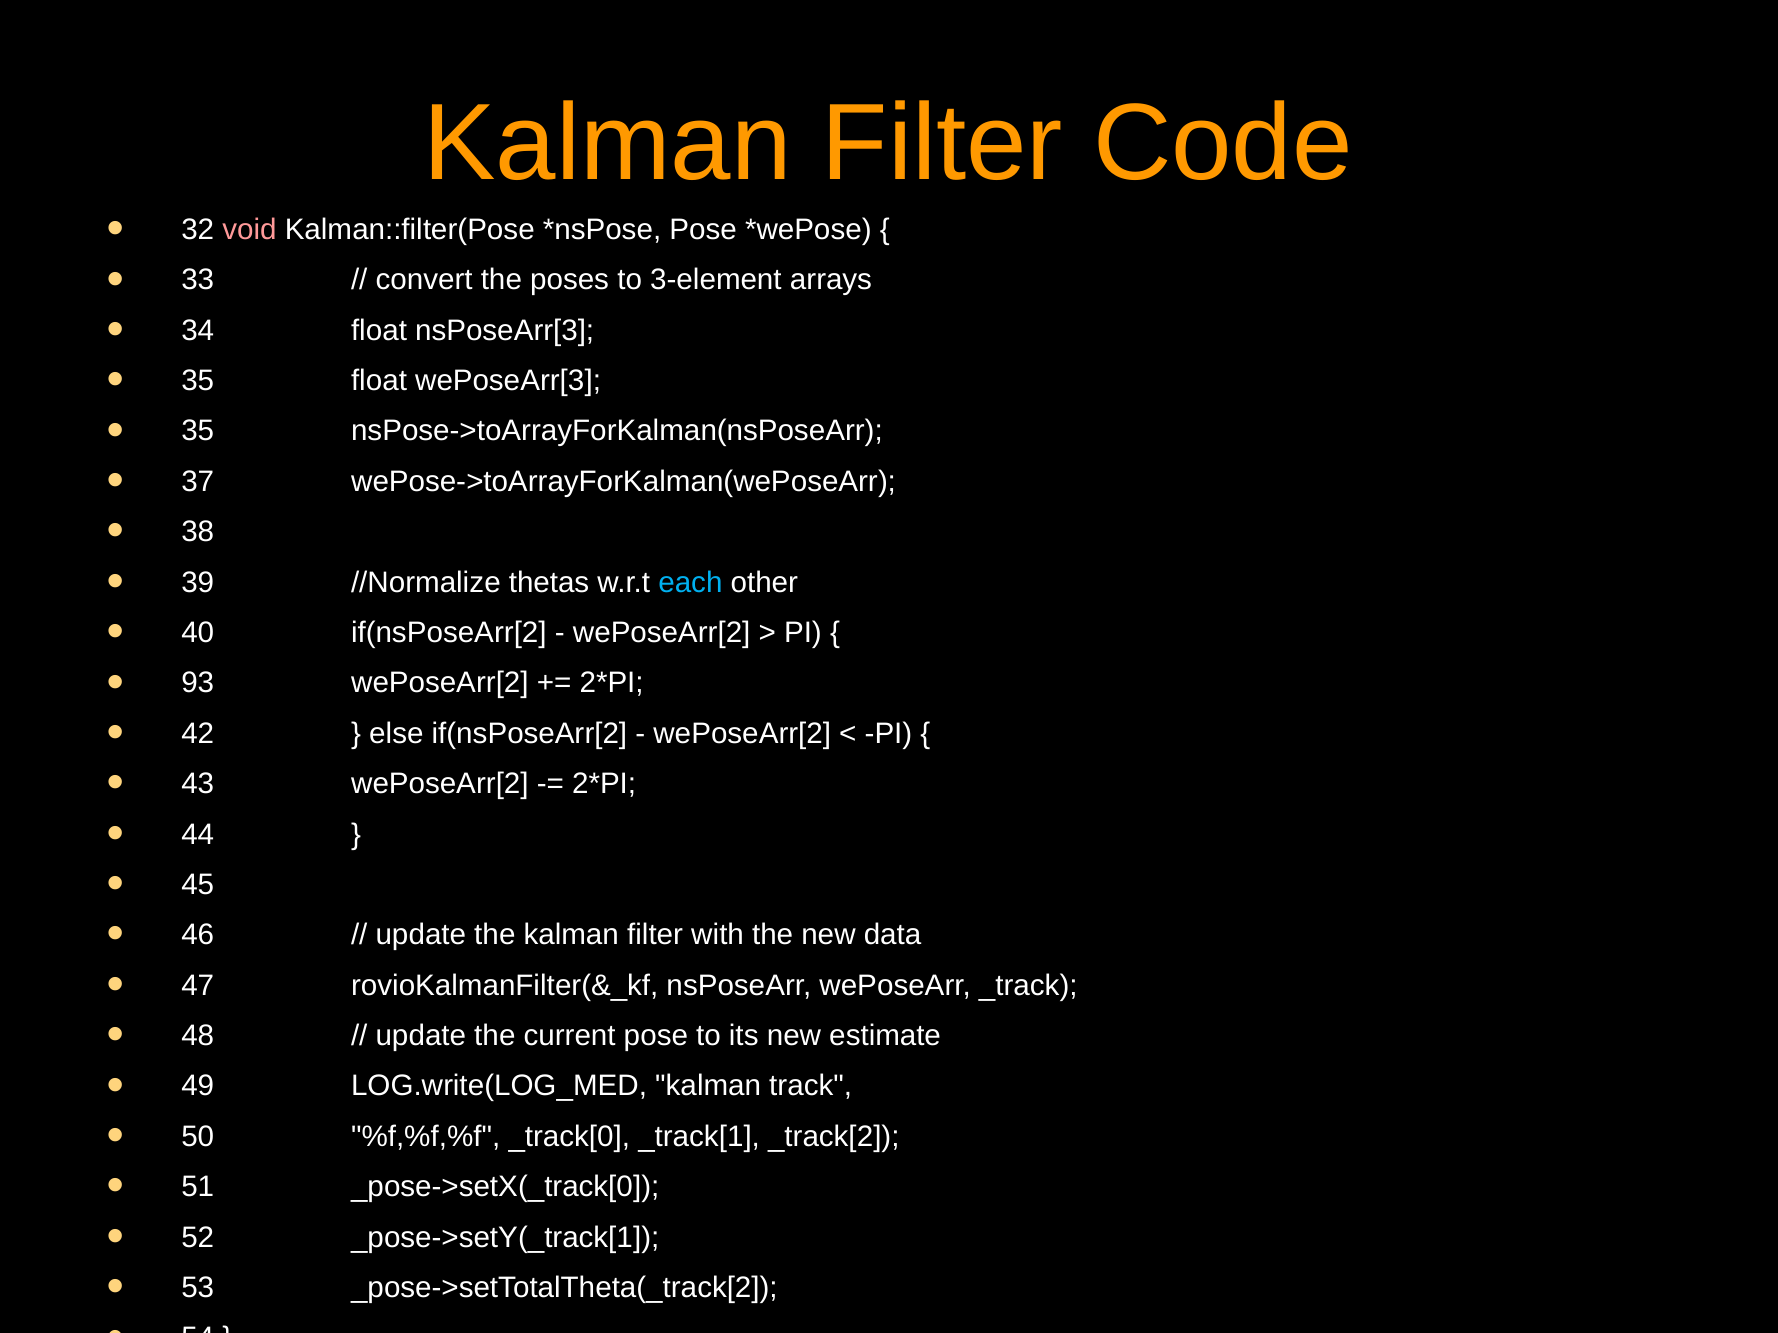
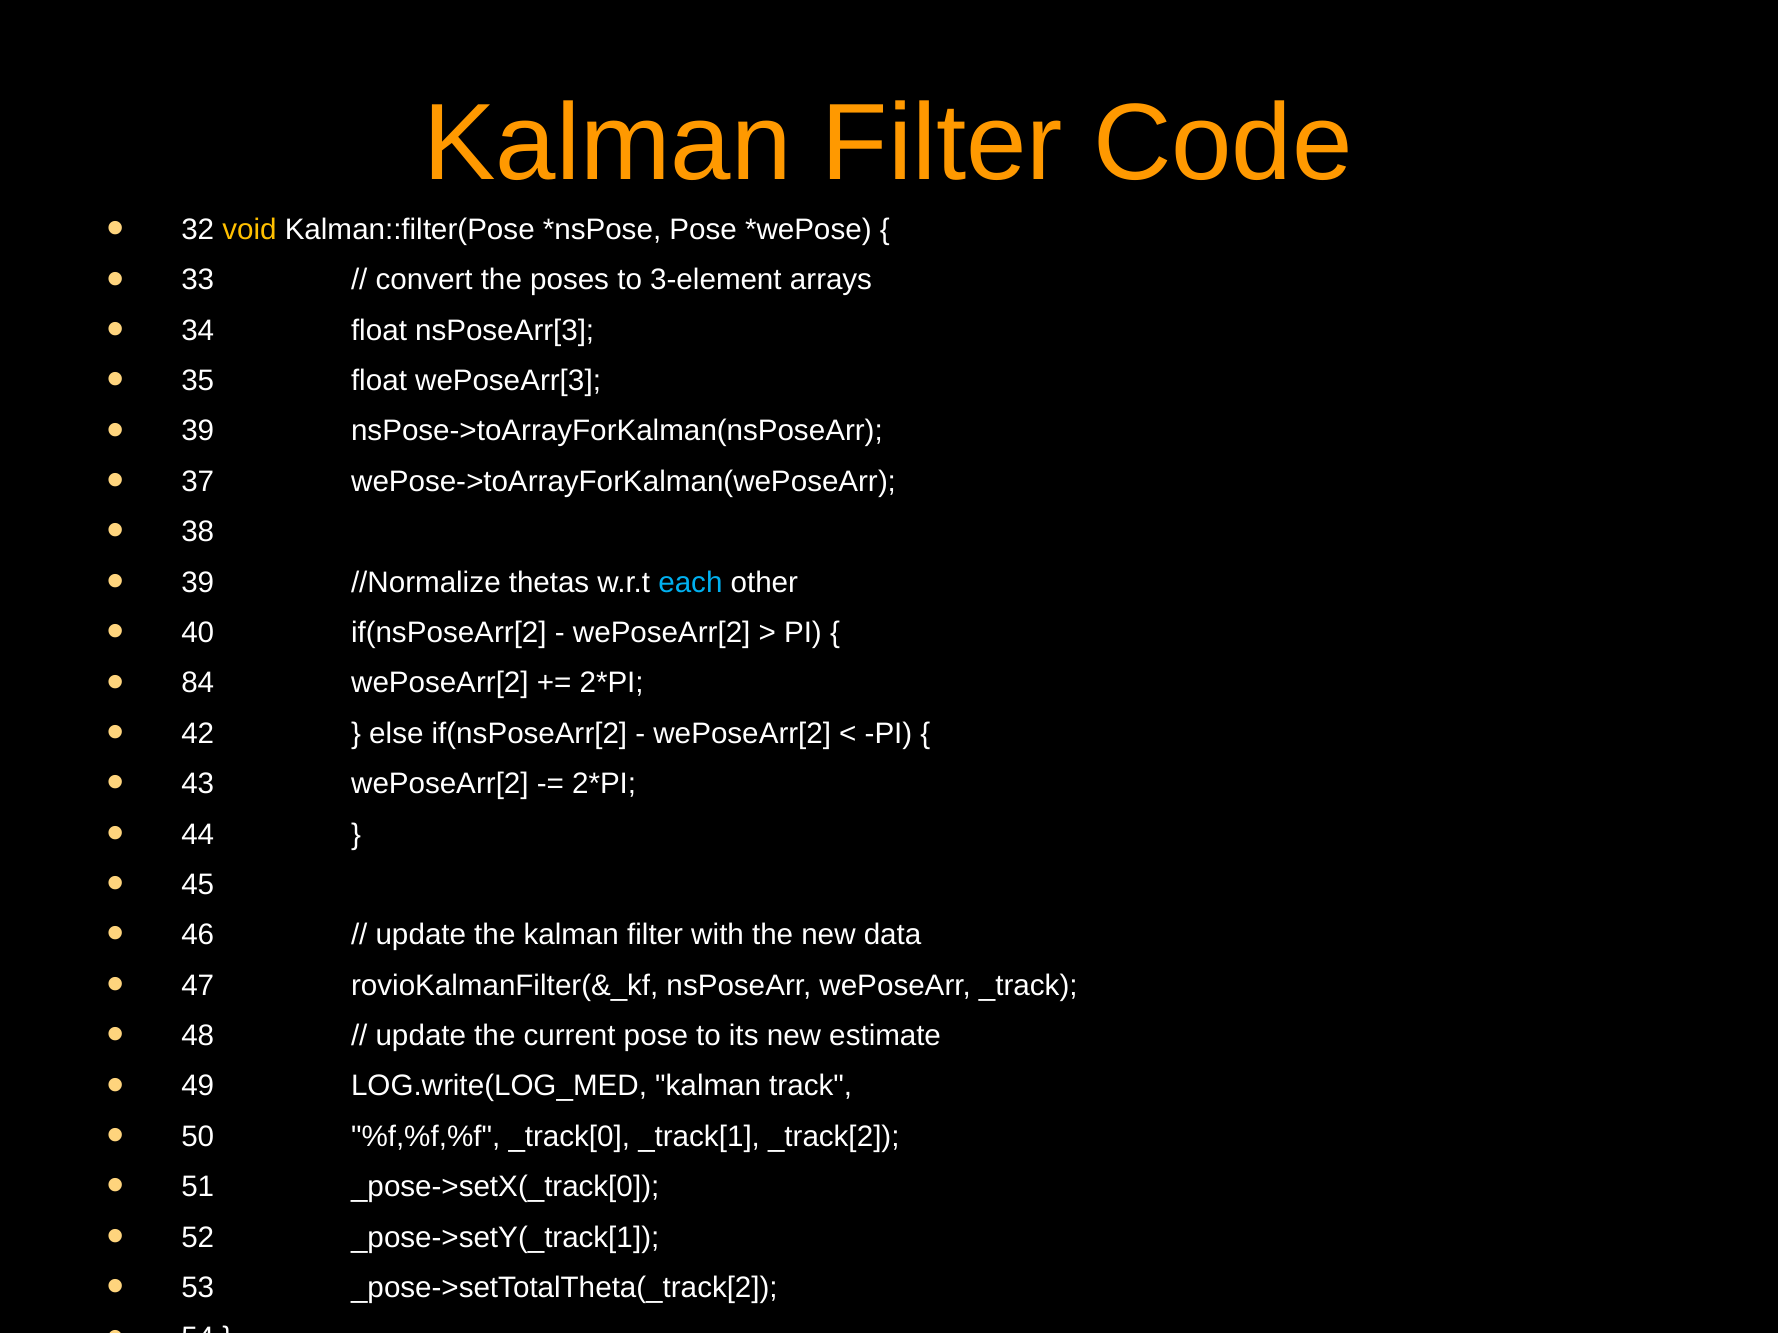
void colour: pink -> yellow
35 at (198, 431): 35 -> 39
93: 93 -> 84
